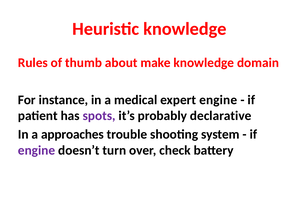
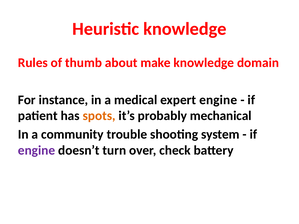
spots colour: purple -> orange
declarative: declarative -> mechanical
approaches: approaches -> community
